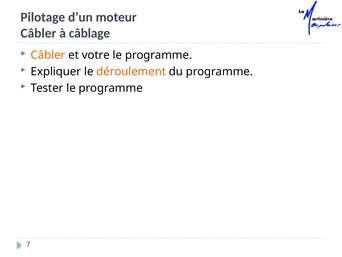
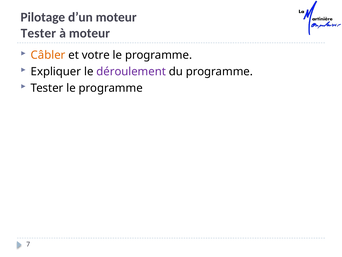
Câbler at (38, 33): Câbler -> Tester
à câblage: câblage -> moteur
déroulement colour: orange -> purple
